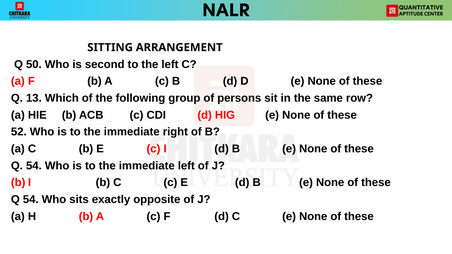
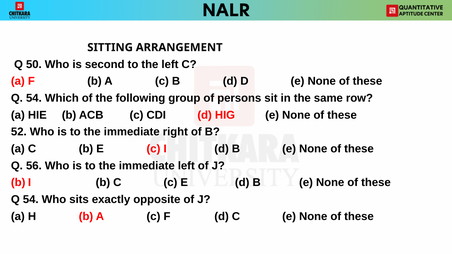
13 at (34, 98): 13 -> 54
54 at (34, 166): 54 -> 56
